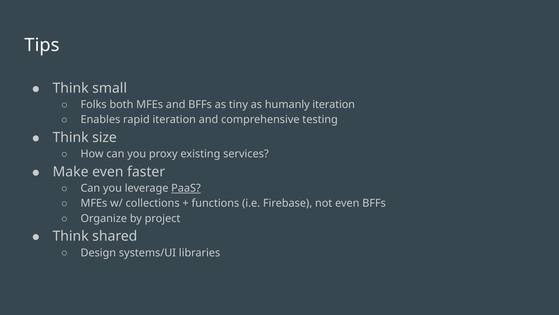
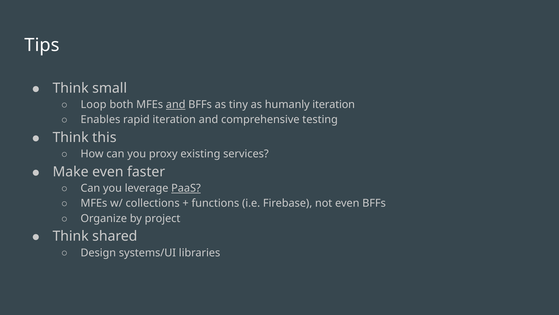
Folks: Folks -> Loop
and at (176, 105) underline: none -> present
size: size -> this
